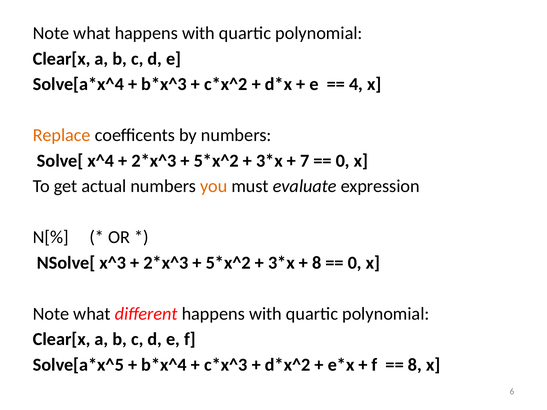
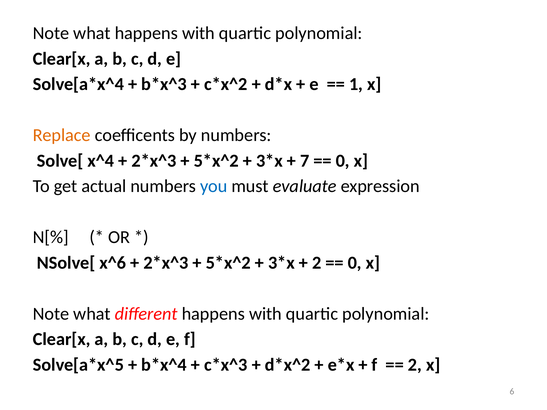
4: 4 -> 1
you colour: orange -> blue
x^3: x^3 -> x^6
8 at (317, 263): 8 -> 2
8 at (415, 365): 8 -> 2
